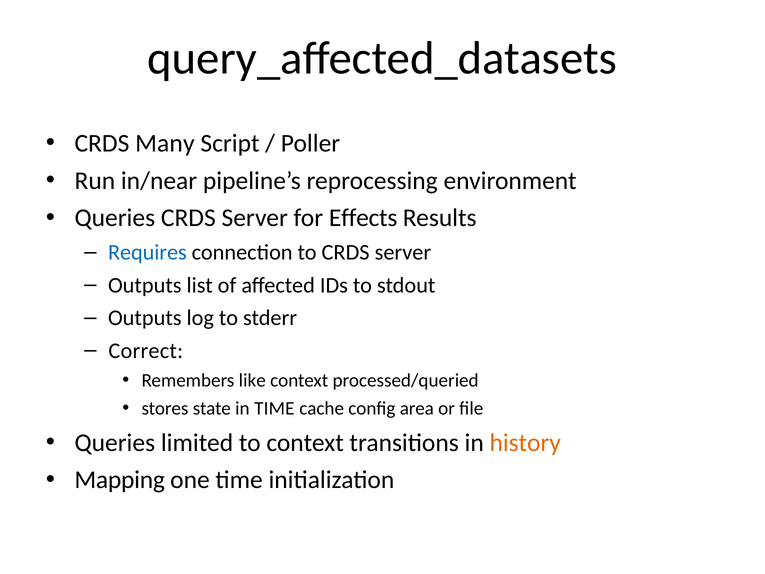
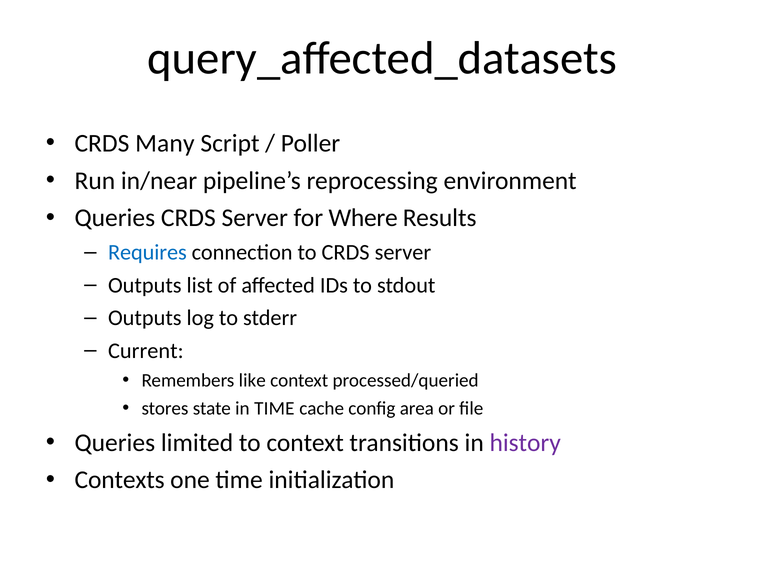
Effects: Effects -> Where
Correct: Correct -> Current
history colour: orange -> purple
Mapping: Mapping -> Contexts
